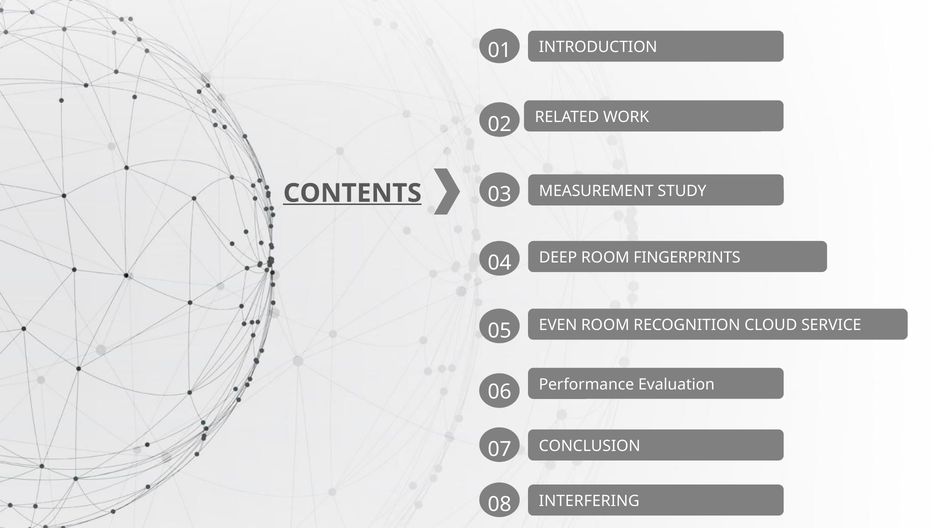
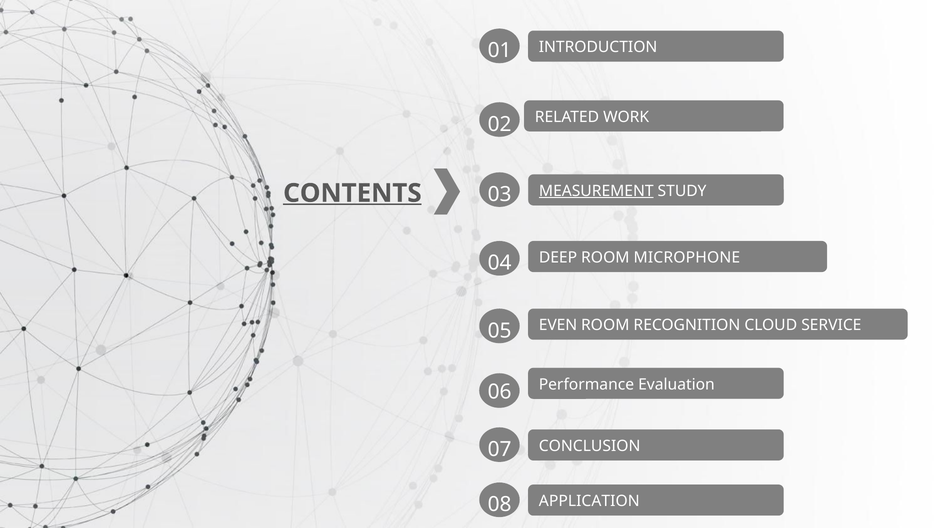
MEASUREMENT underline: none -> present
FINGERPRINTS: FINGERPRINTS -> MICROPHONE
INTERFERING: INTERFERING -> APPLICATION
